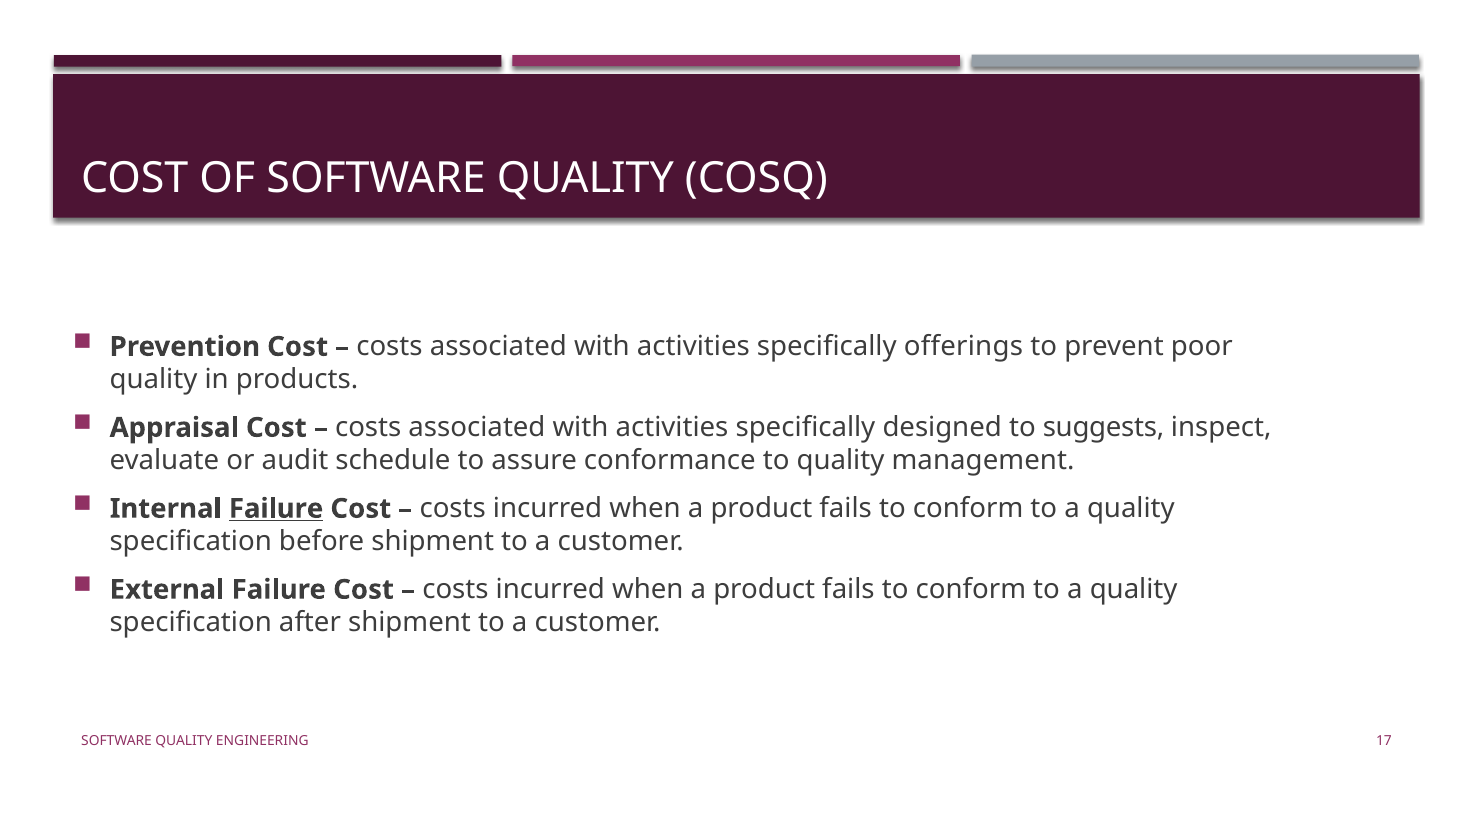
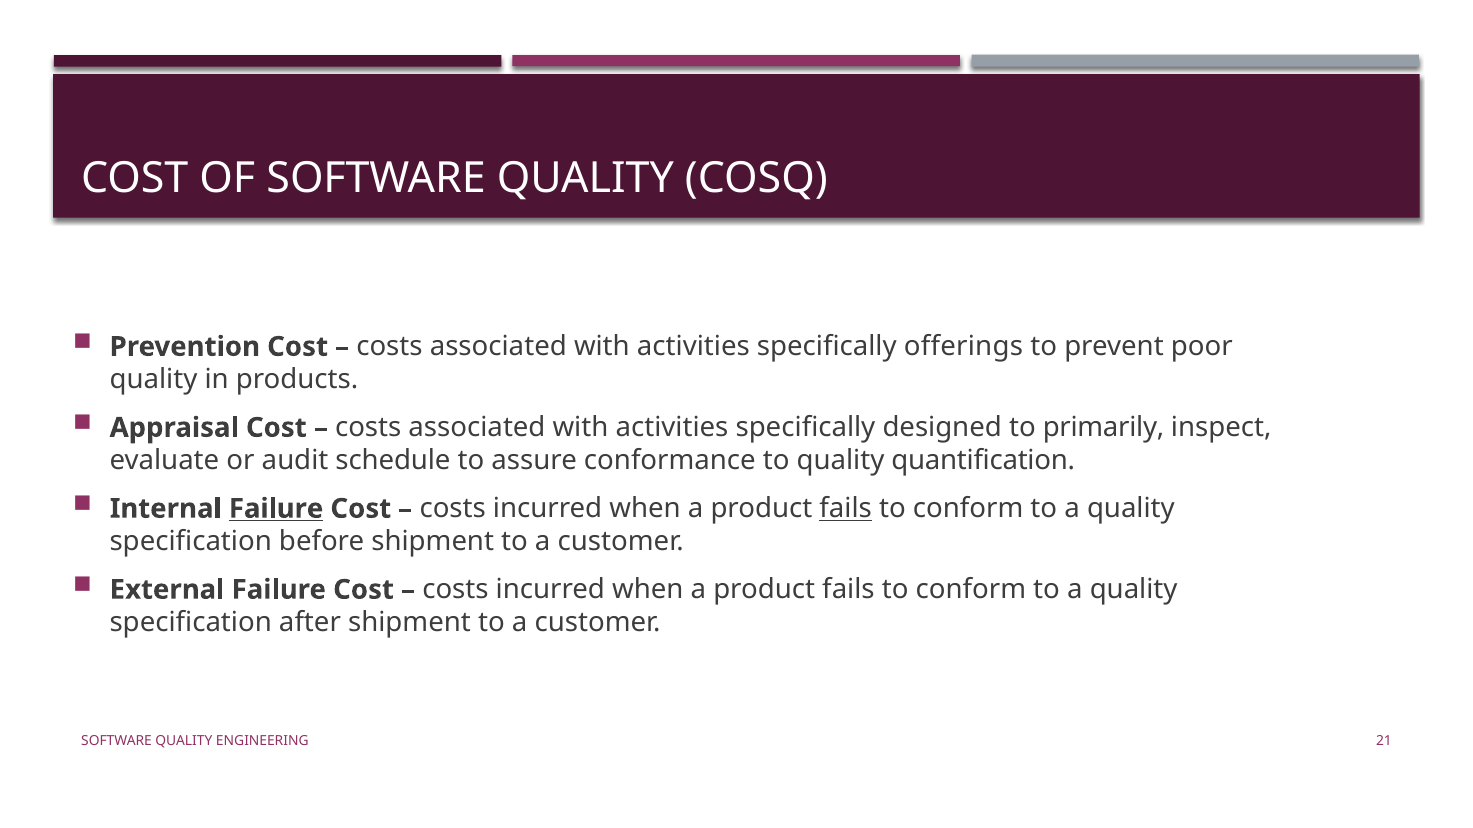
suggests: suggests -> primarily
management: management -> quantification
fails at (846, 509) underline: none -> present
17: 17 -> 21
